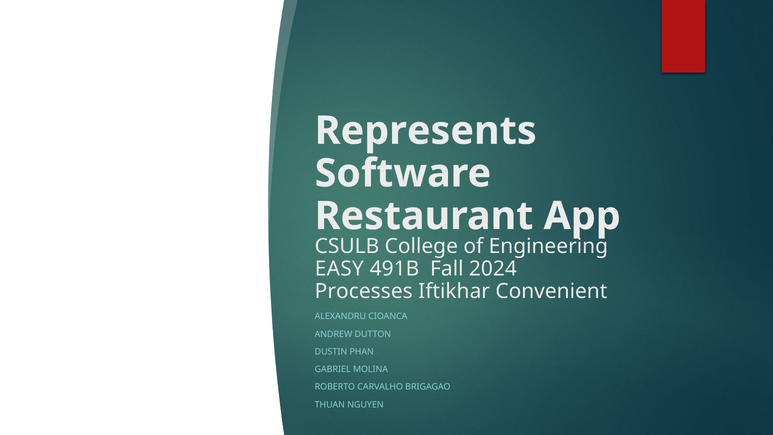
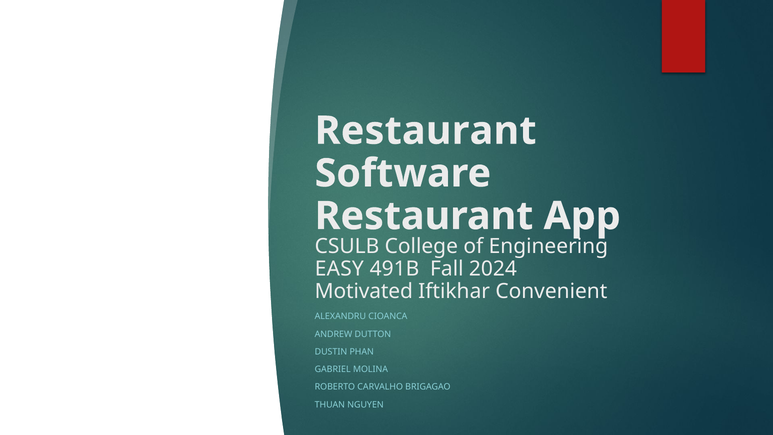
Represents at (426, 131): Represents -> Restaurant
Processes: Processes -> Motivated
